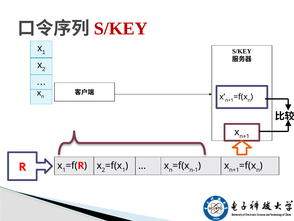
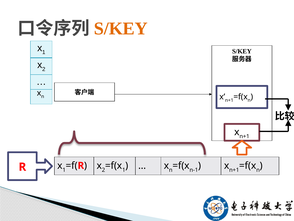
S/KEY at (121, 28) colour: red -> orange
